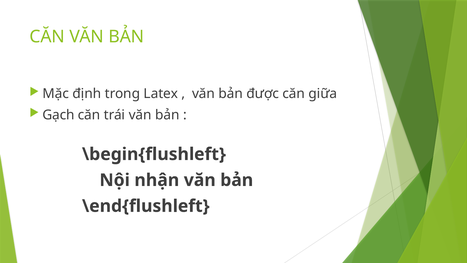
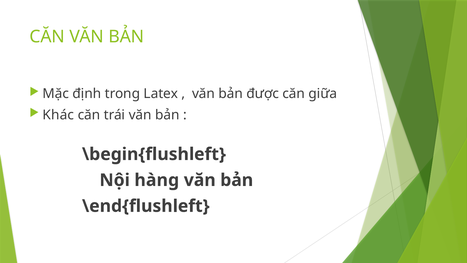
Gạch: Gạch -> Khác
nhận: nhận -> hàng
